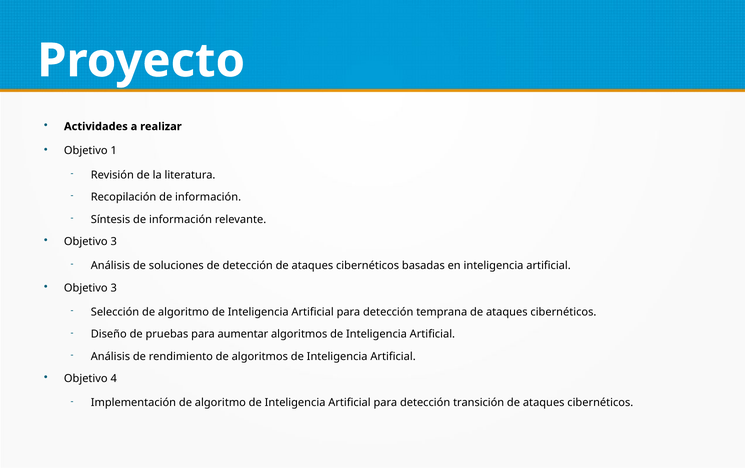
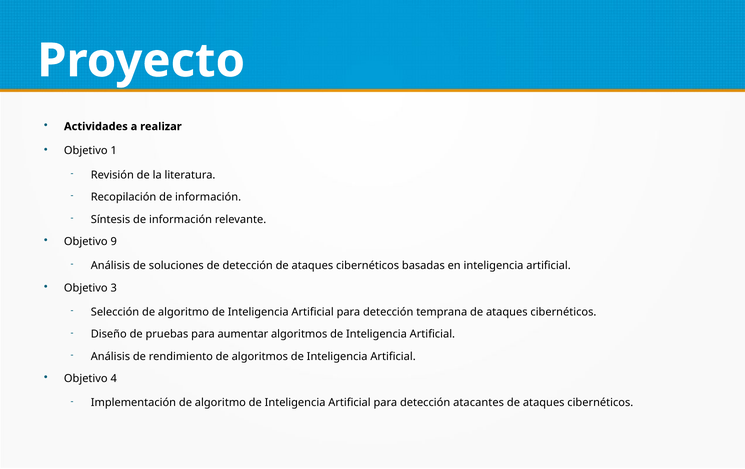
3 at (114, 242): 3 -> 9
transición: transición -> atacantes
